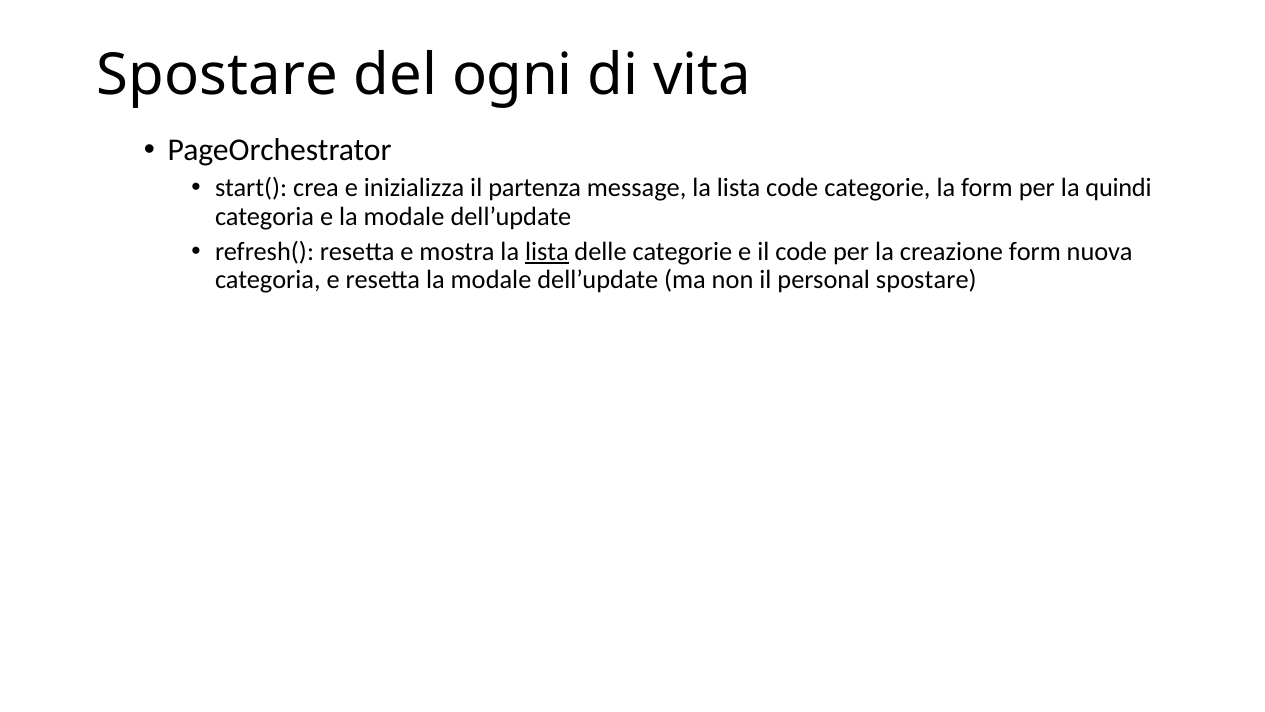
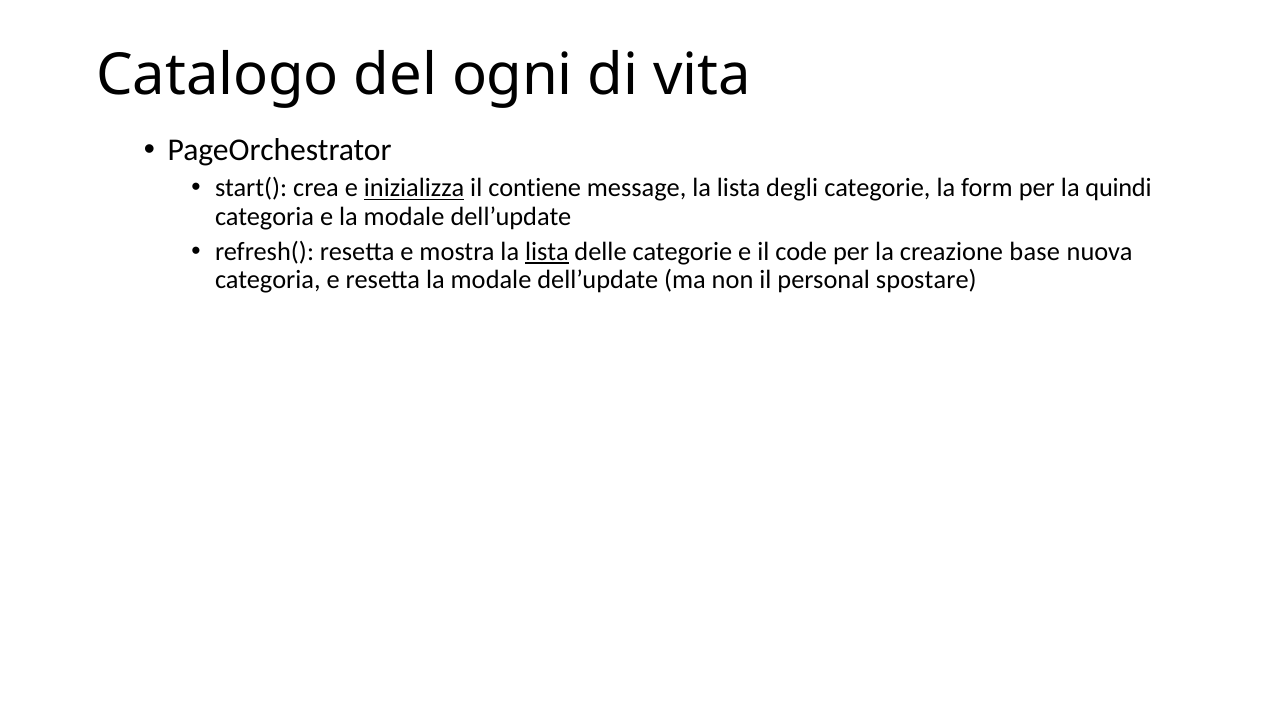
Spostare at (217, 75): Spostare -> Catalogo
inizializza underline: none -> present
partenza: partenza -> contiene
lista code: code -> degli
creazione form: form -> base
